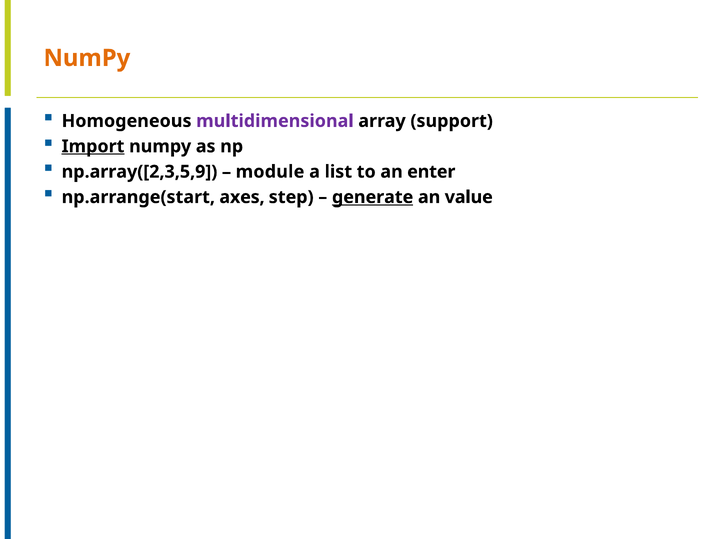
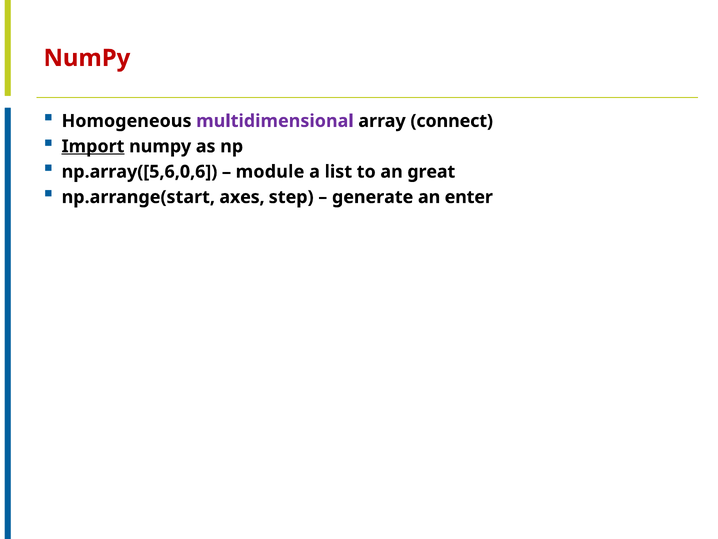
NumPy at (87, 58) colour: orange -> red
support: support -> connect
np.array([2,3,5,9: np.array([2,3,5,9 -> np.array([5,6,0,6
enter: enter -> great
generate underline: present -> none
value: value -> enter
